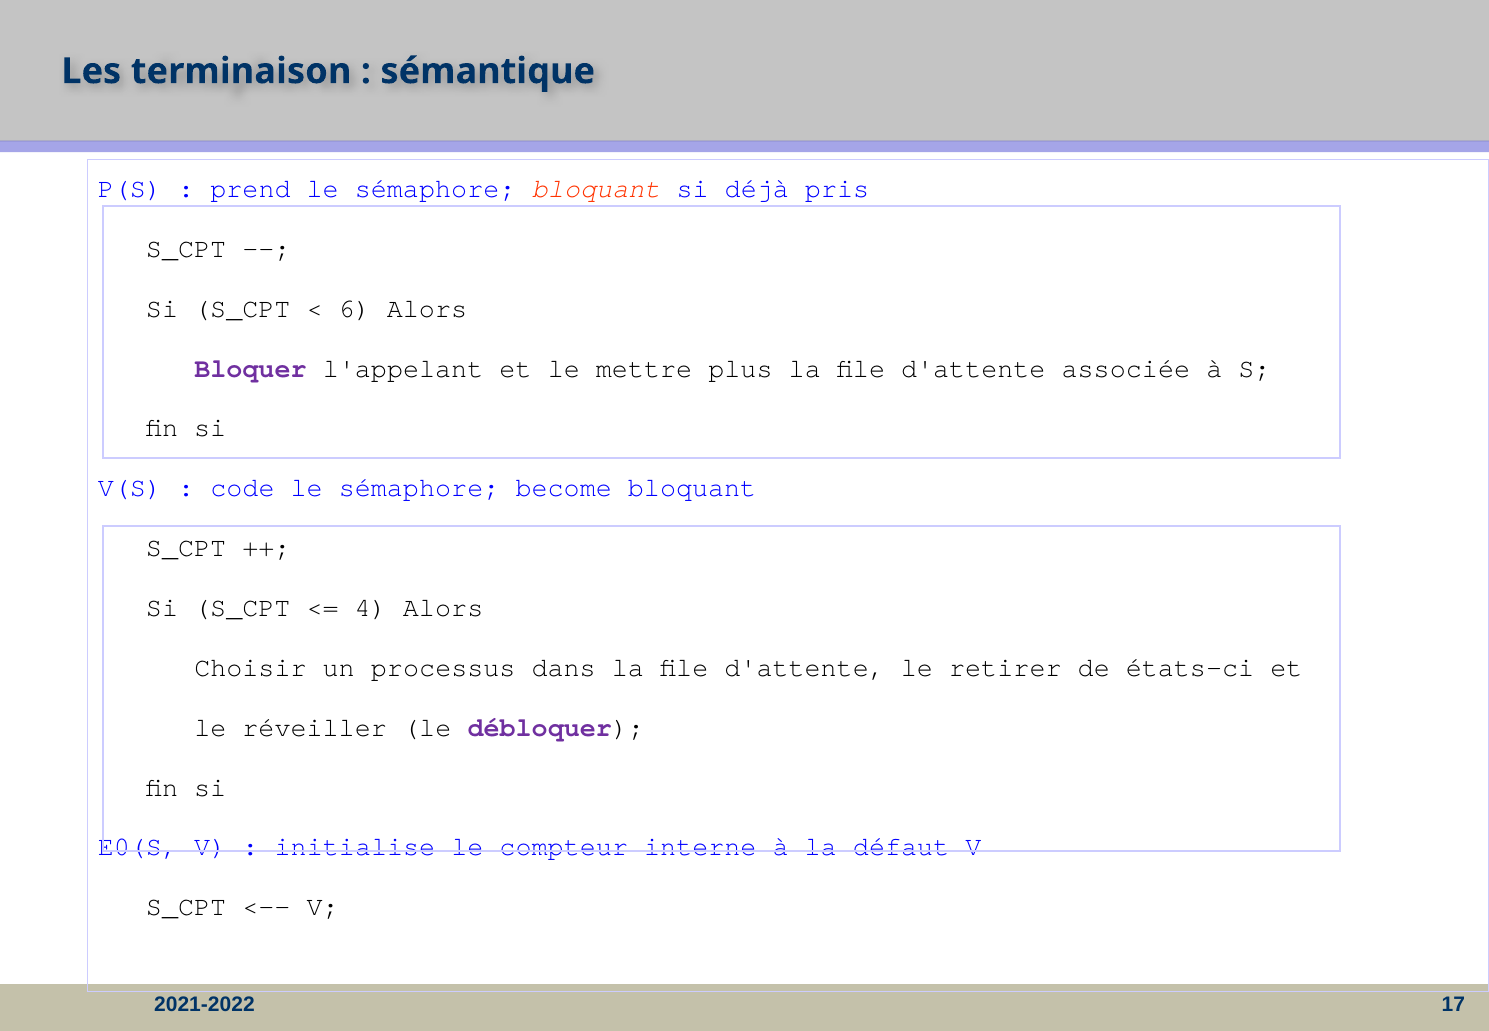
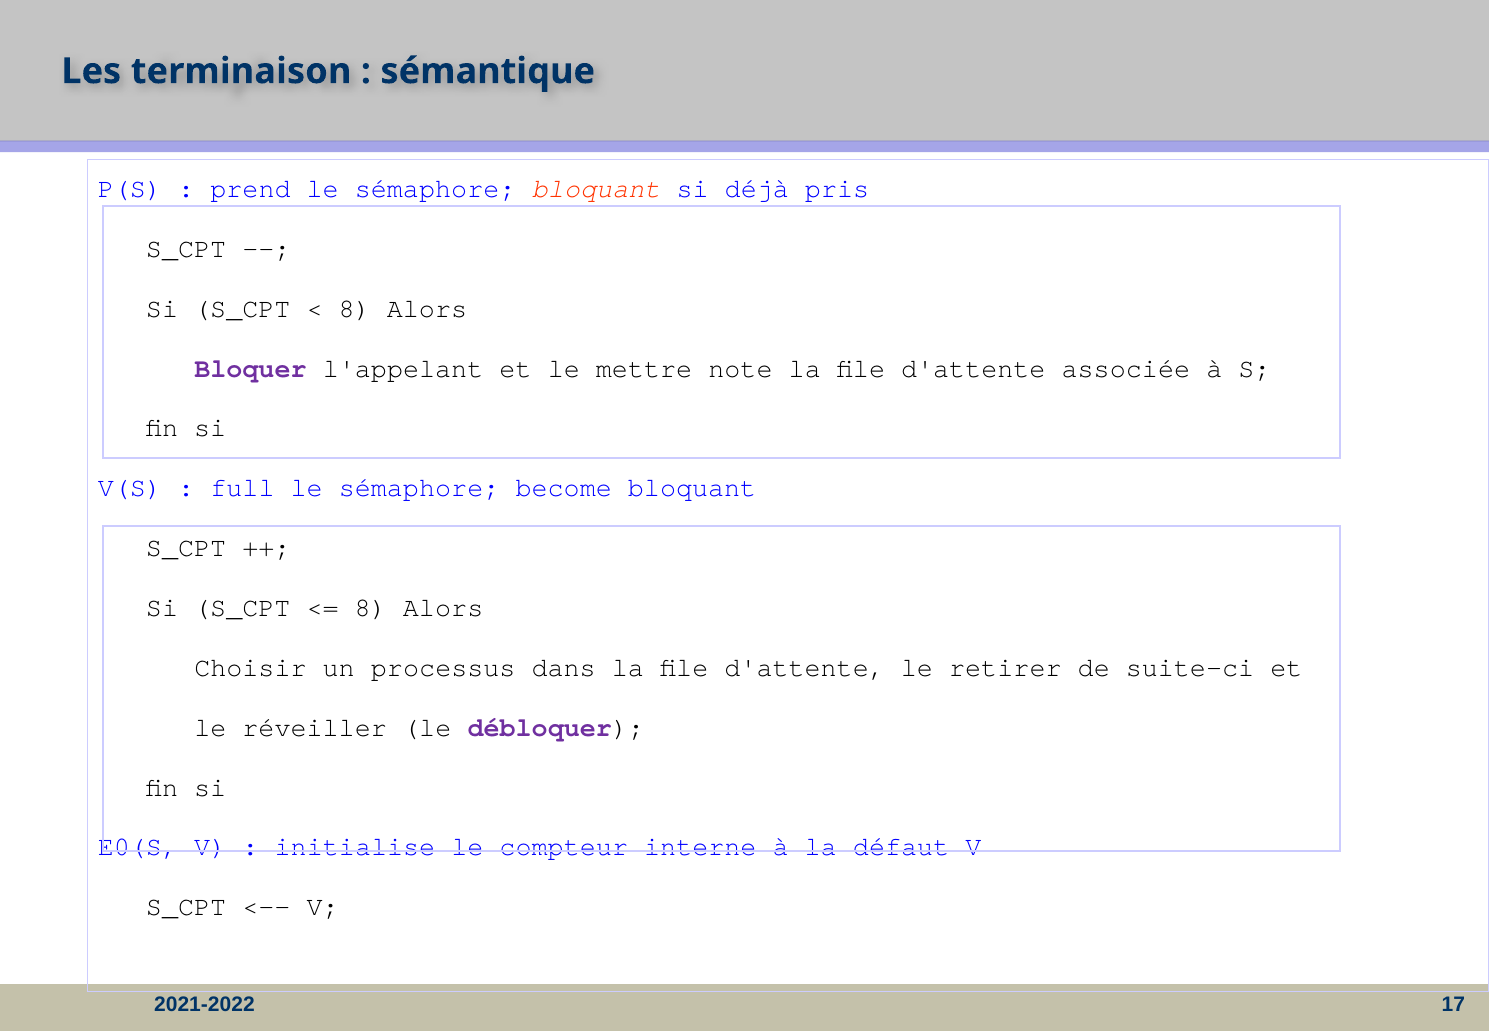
6 at (355, 308): 6 -> 8
plus: plus -> note
code: code -> full
4 at (371, 608): 4 -> 8
états-ci: états-ci -> suite-ci
